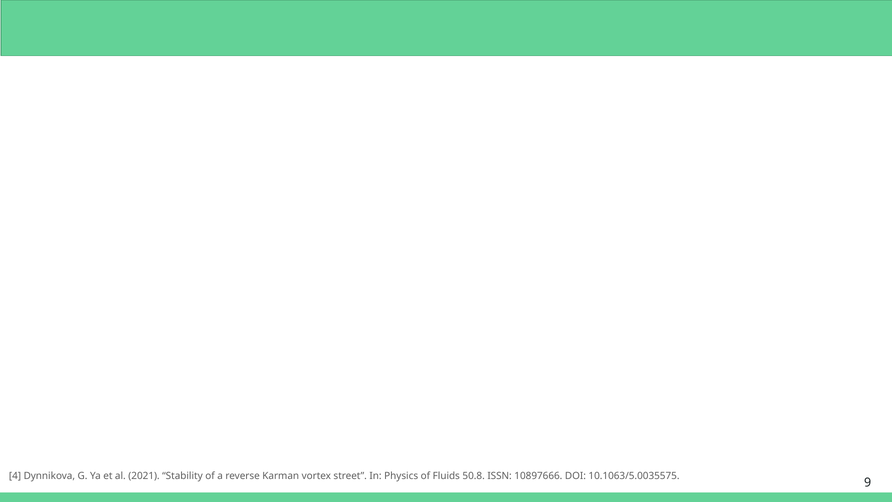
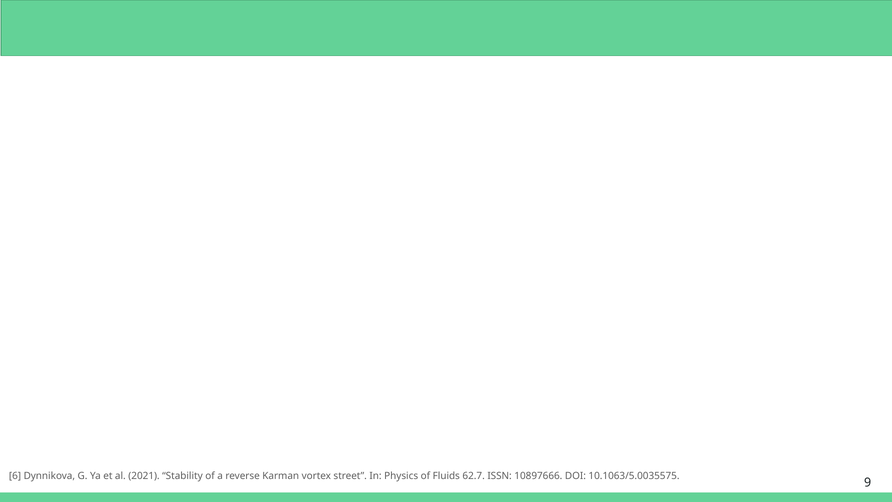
4: 4 -> 6
50.8: 50.8 -> 62.7
